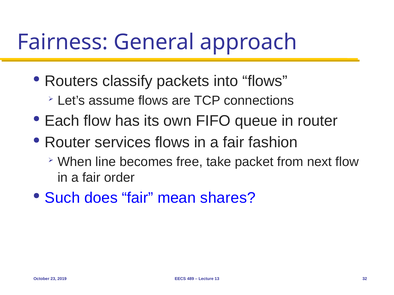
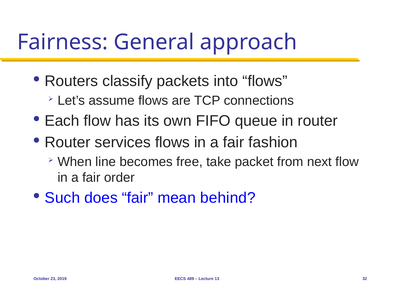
shares: shares -> behind
